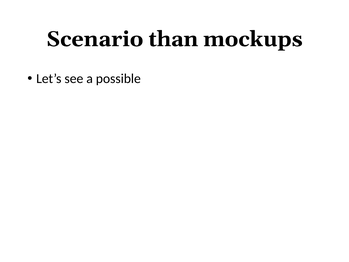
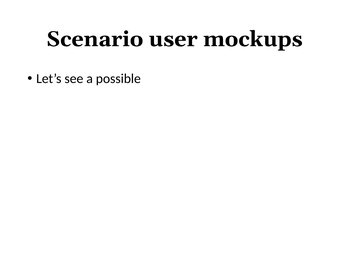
than: than -> user
